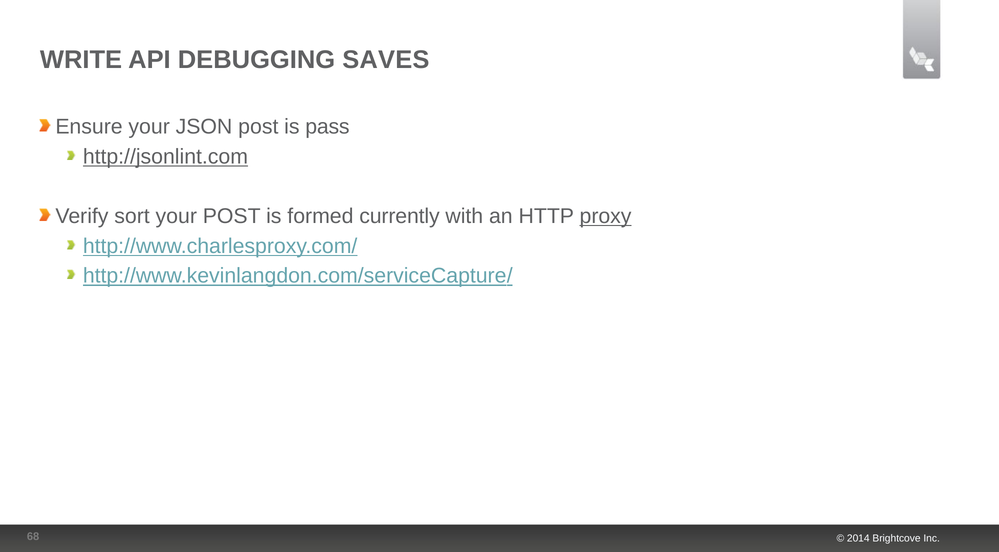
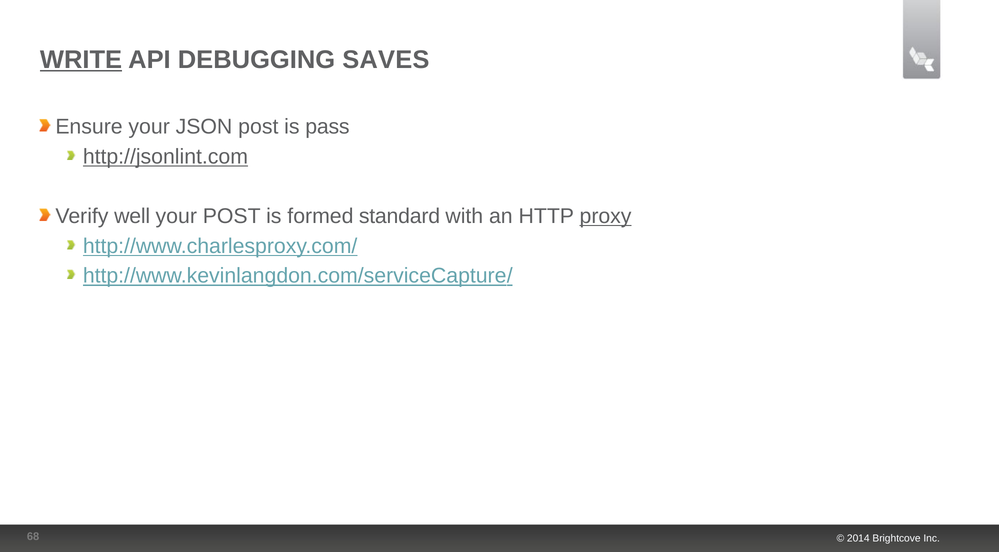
WRITE underline: none -> present
sort: sort -> well
currently: currently -> standard
